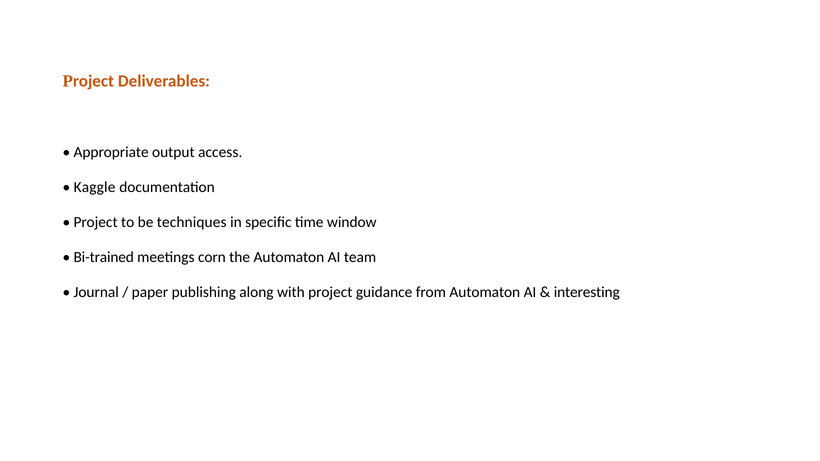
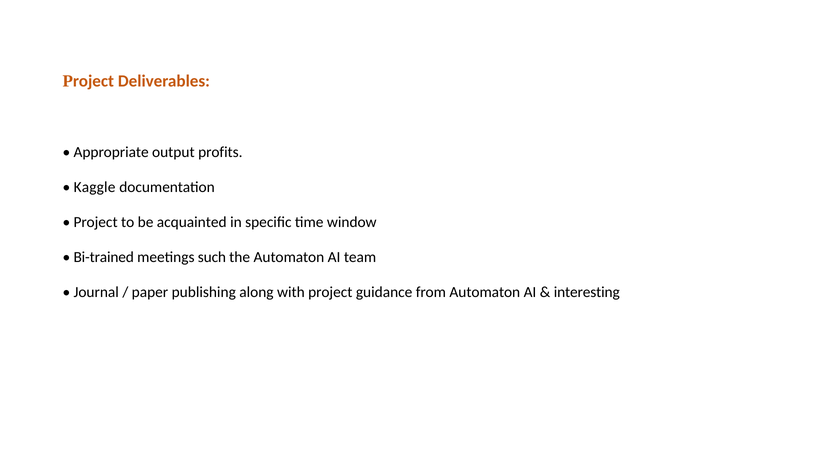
access: access -> profits
techniques: techniques -> acquainted
corn: corn -> such
